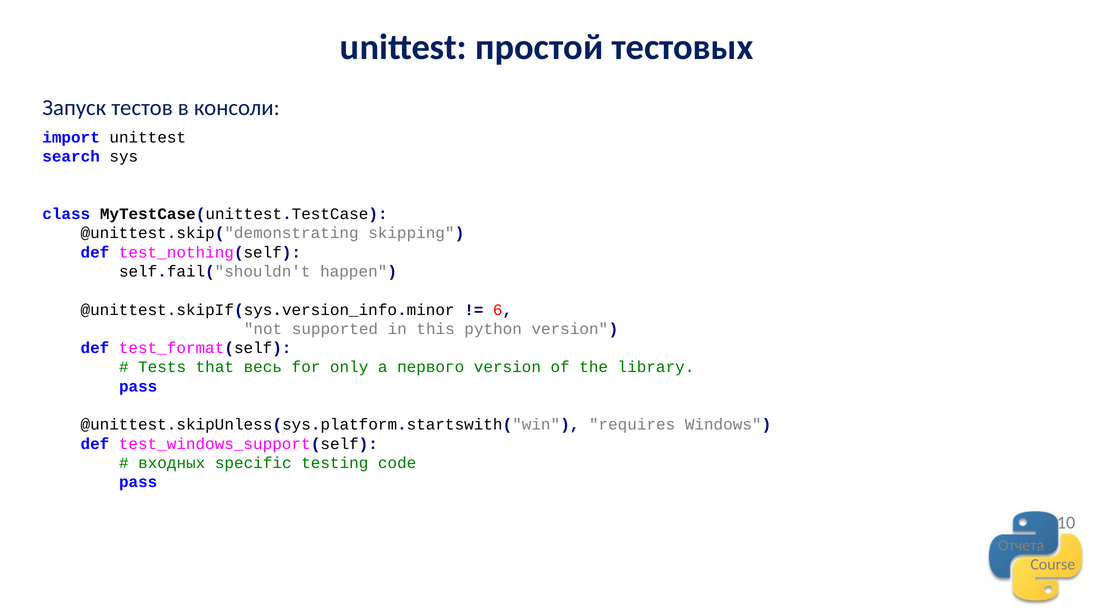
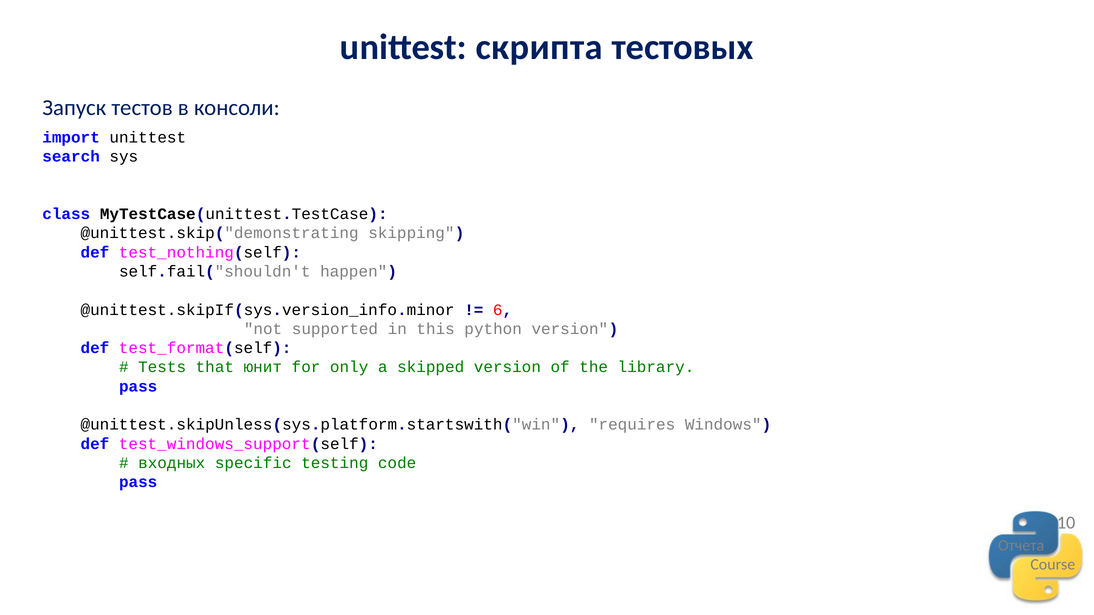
простой: простой -> скрипта
весь: весь -> юнит
первого: первого -> skipped
